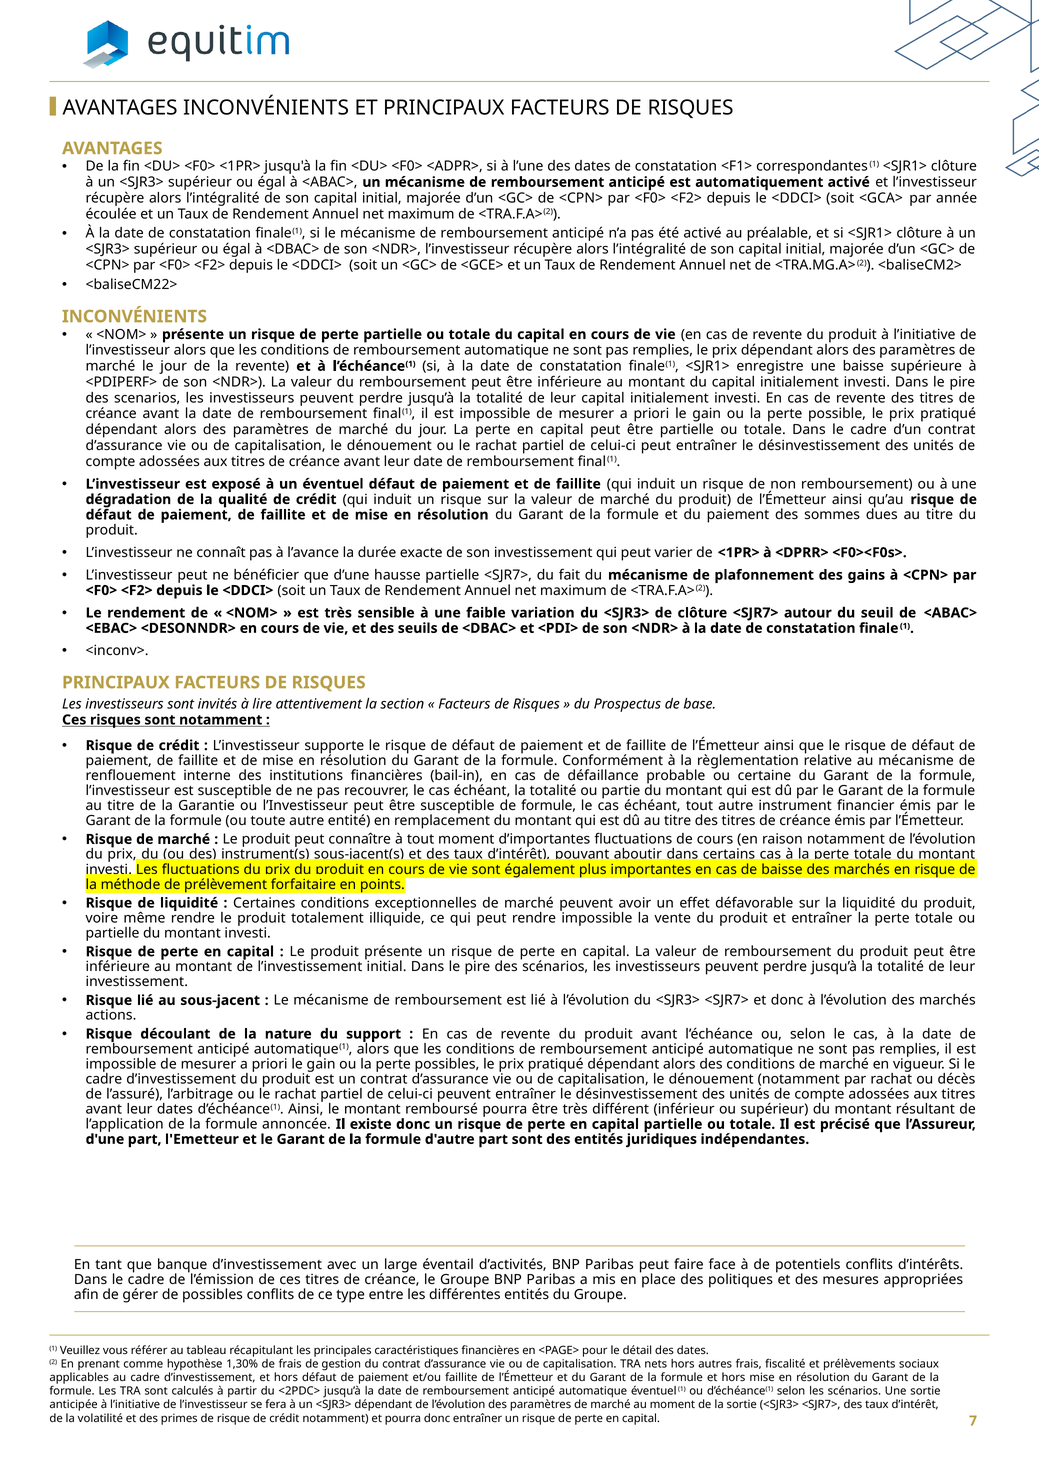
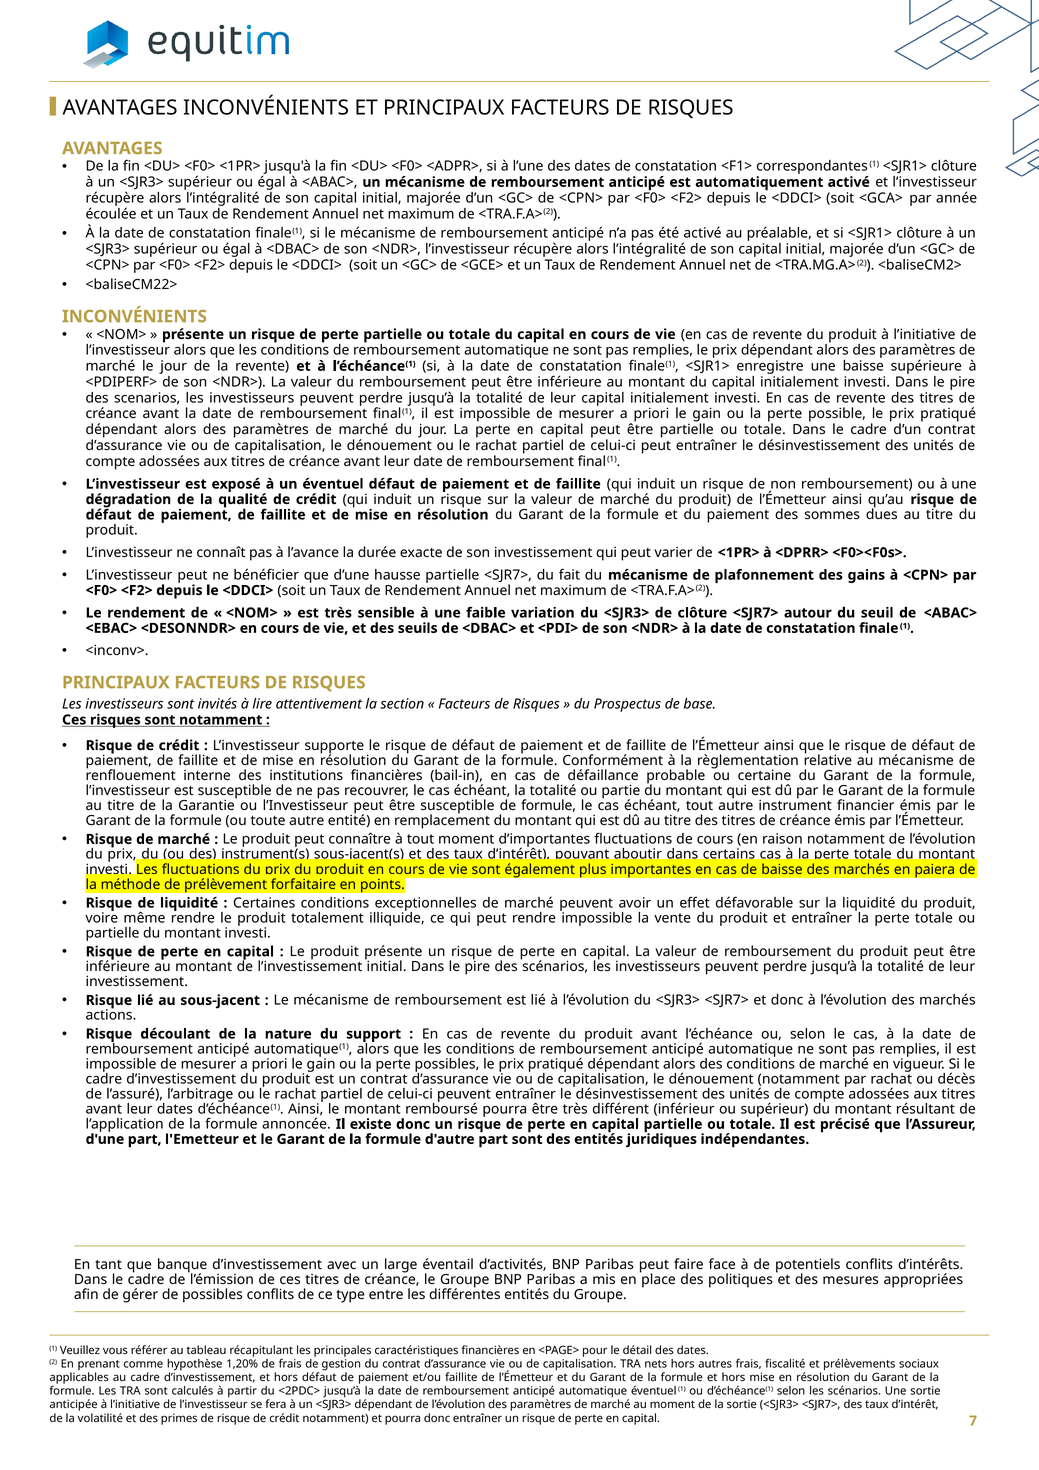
en risque: risque -> paiera
1,30%: 1,30% -> 1,20%
